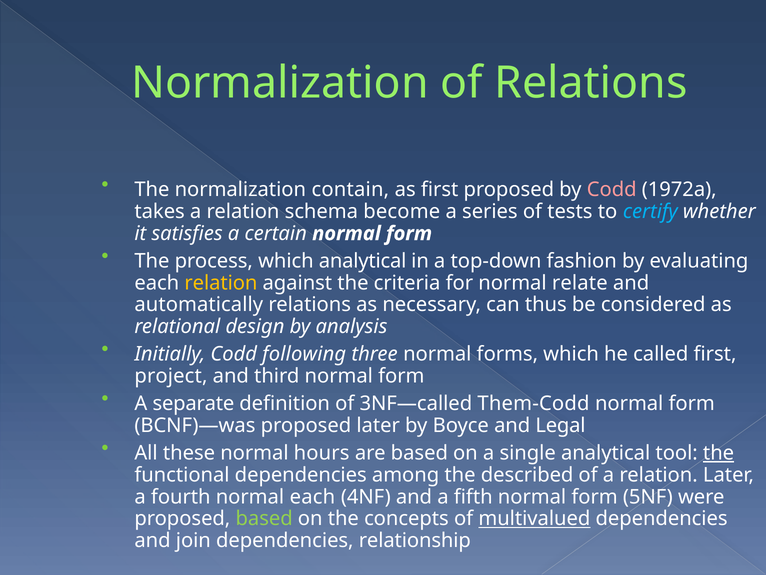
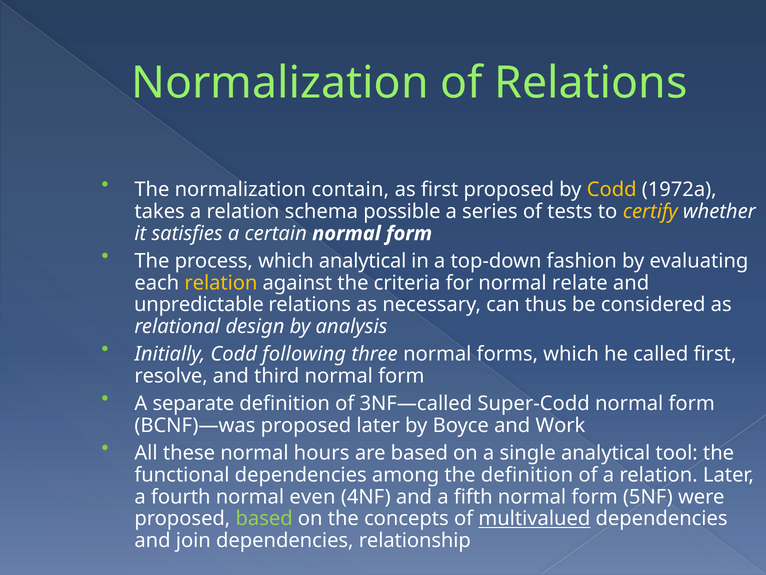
Codd at (612, 190) colour: pink -> yellow
become: become -> possible
certify colour: light blue -> yellow
automatically: automatically -> unpredictable
project: project -> resolve
Them-Codd: Them-Codd -> Super-Codd
Legal: Legal -> Work
the at (719, 453) underline: present -> none
the described: described -> definition
normal each: each -> even
